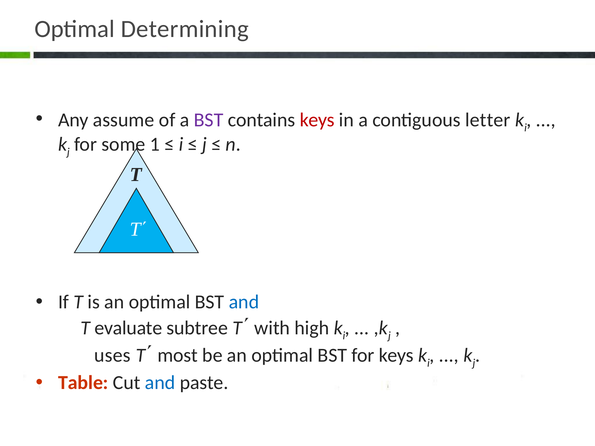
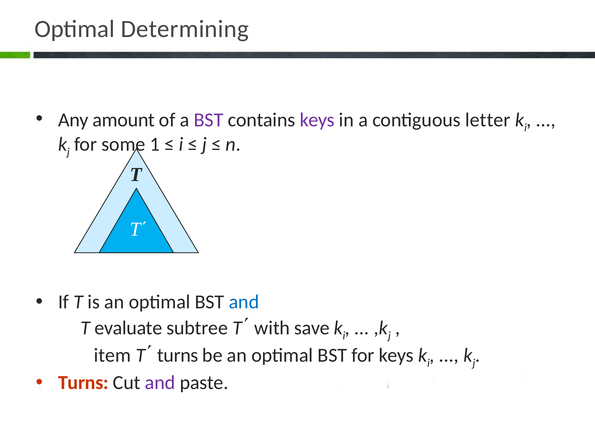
assume: assume -> amount
keys at (317, 120) colour: red -> purple
high: high -> save
uses: uses -> item
T most: most -> turns
Table at (83, 383): Table -> Turns
and at (160, 383) colour: blue -> purple
